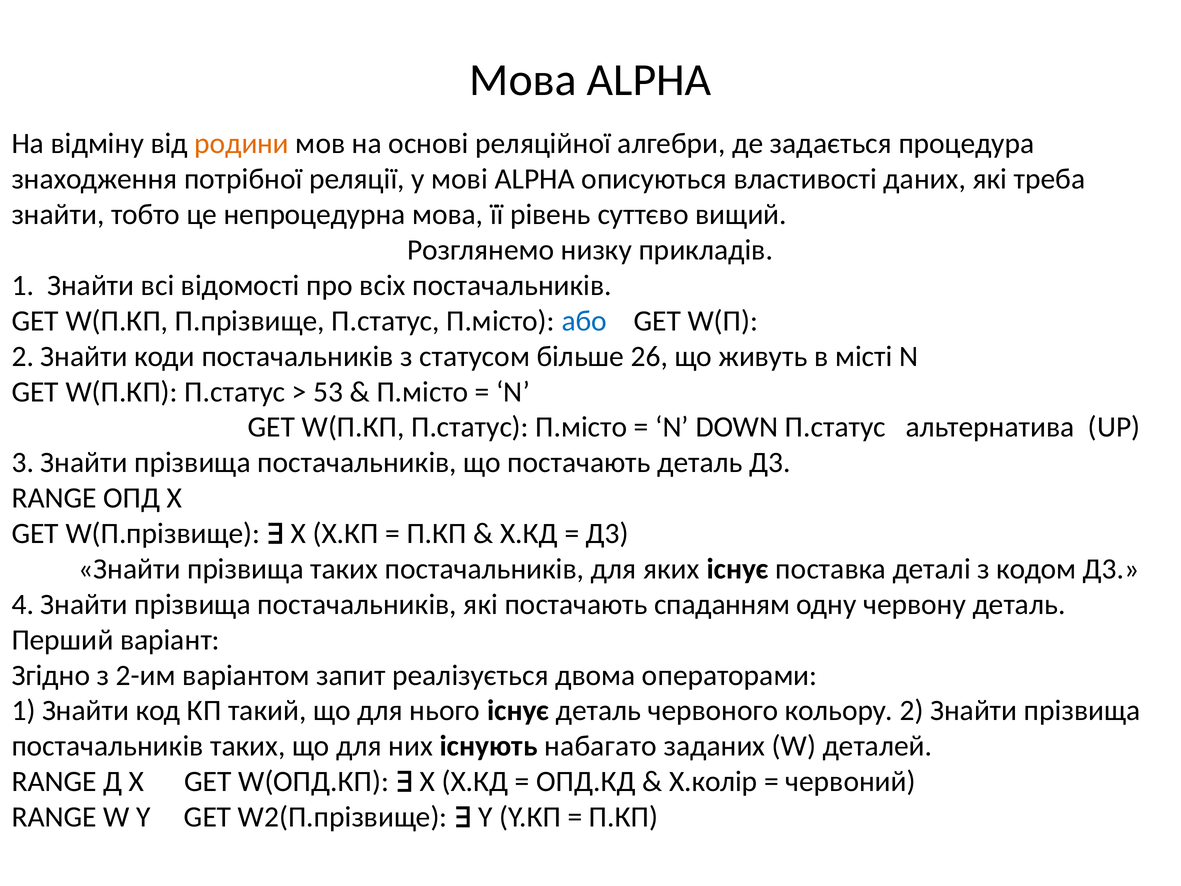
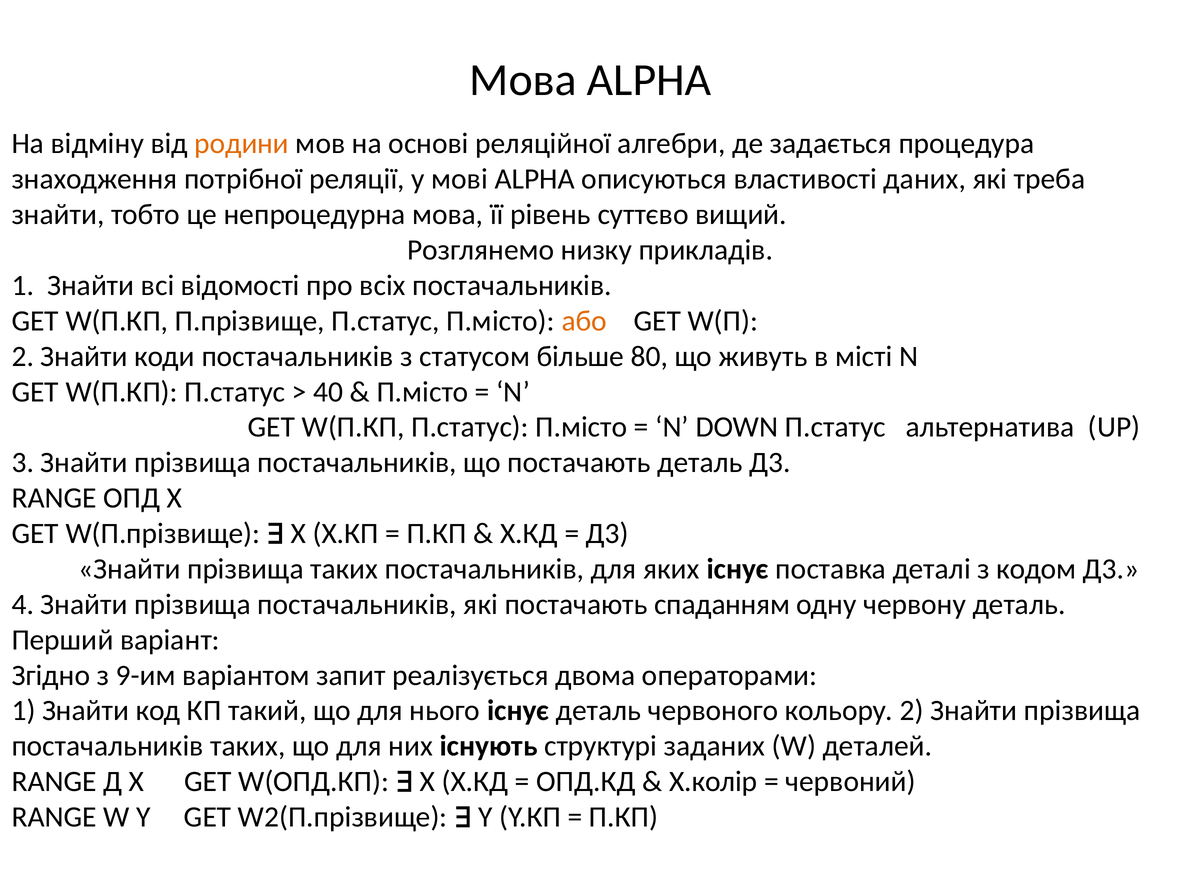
або colour: blue -> orange
26: 26 -> 80
53: 53 -> 40
2-им: 2-им -> 9-им
набагато: набагато -> структурі
